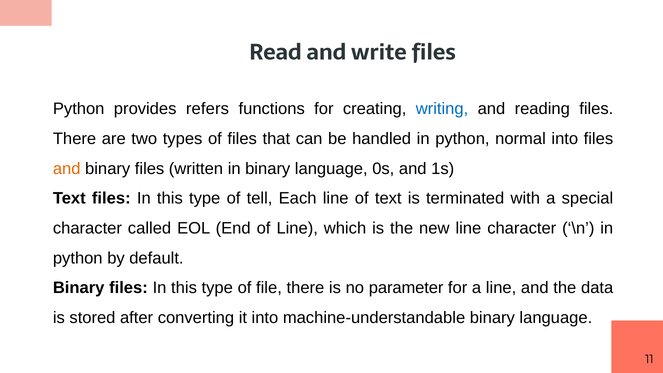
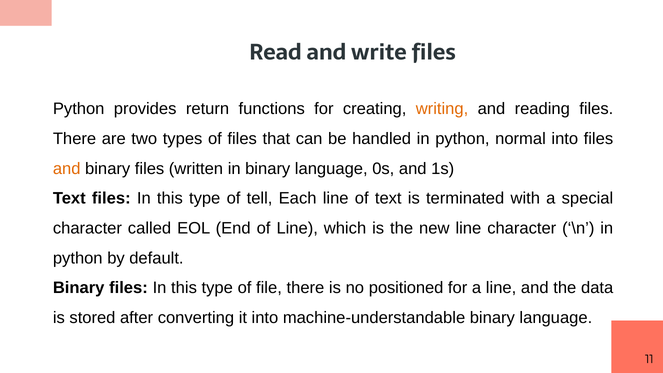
refers: refers -> return
writing colour: blue -> orange
parameter: parameter -> positioned
